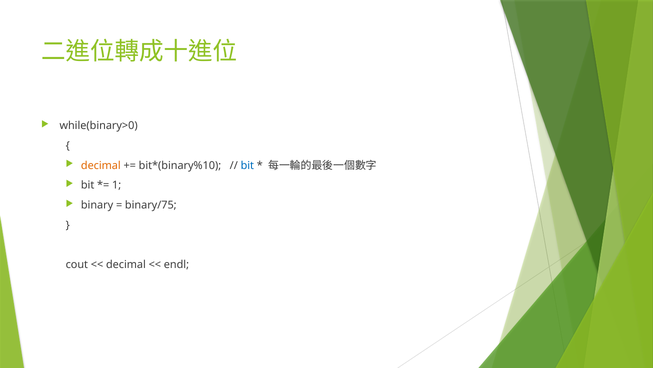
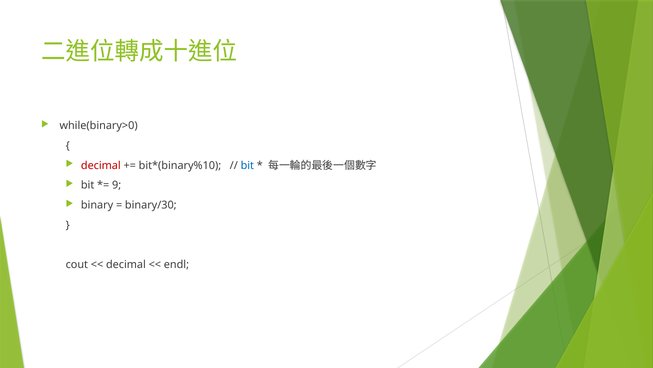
decimal at (101, 165) colour: orange -> red
1: 1 -> 9
binary/75: binary/75 -> binary/30
